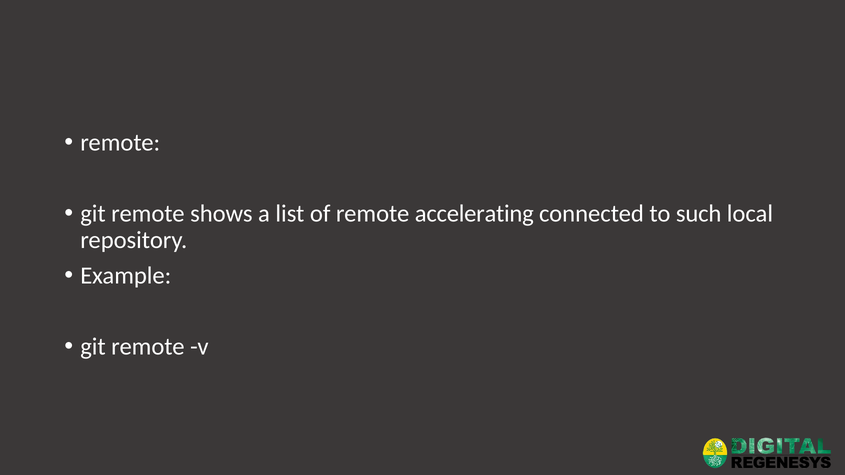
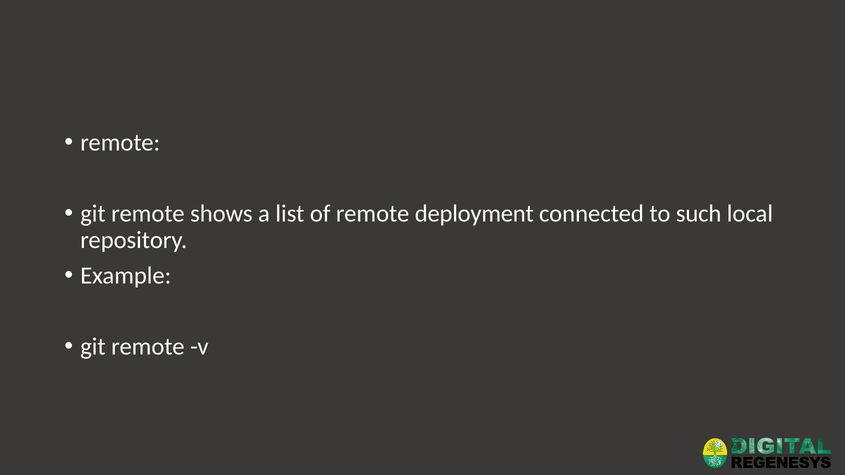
accelerating: accelerating -> deployment
